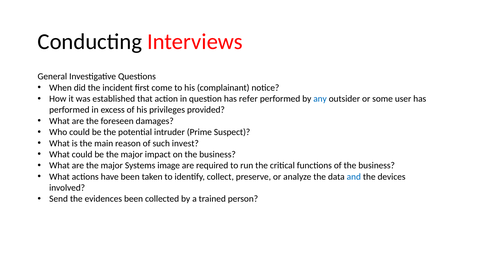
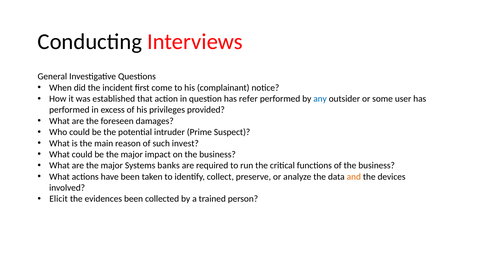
image: image -> banks
and colour: blue -> orange
Send: Send -> Elicit
